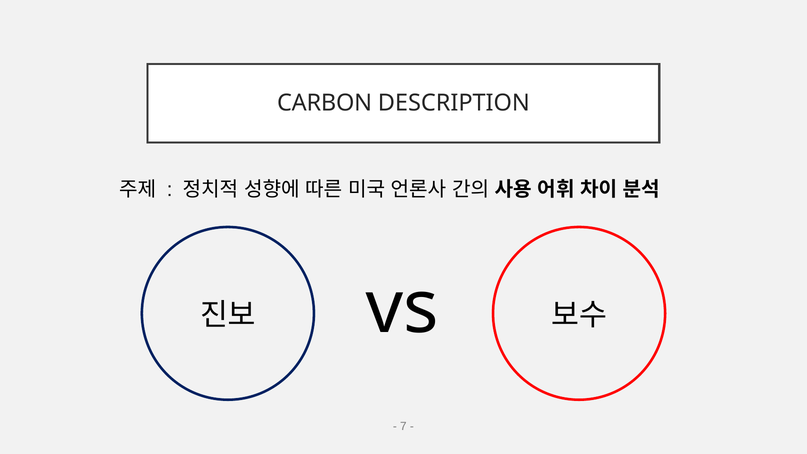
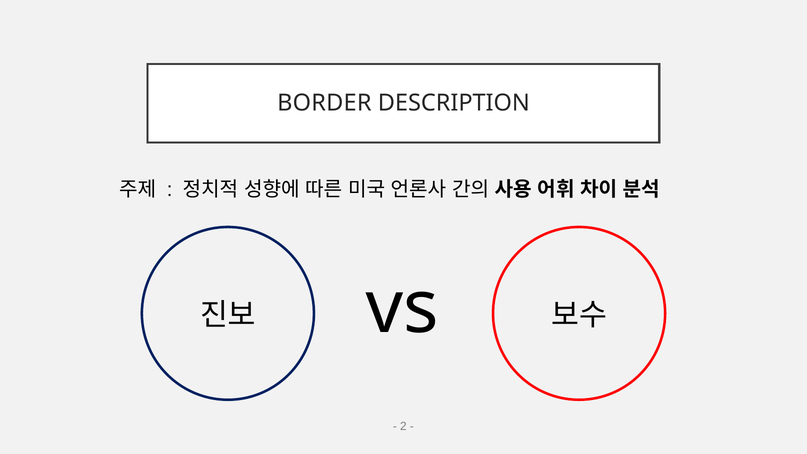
CARBON: CARBON -> BORDER
7: 7 -> 2
